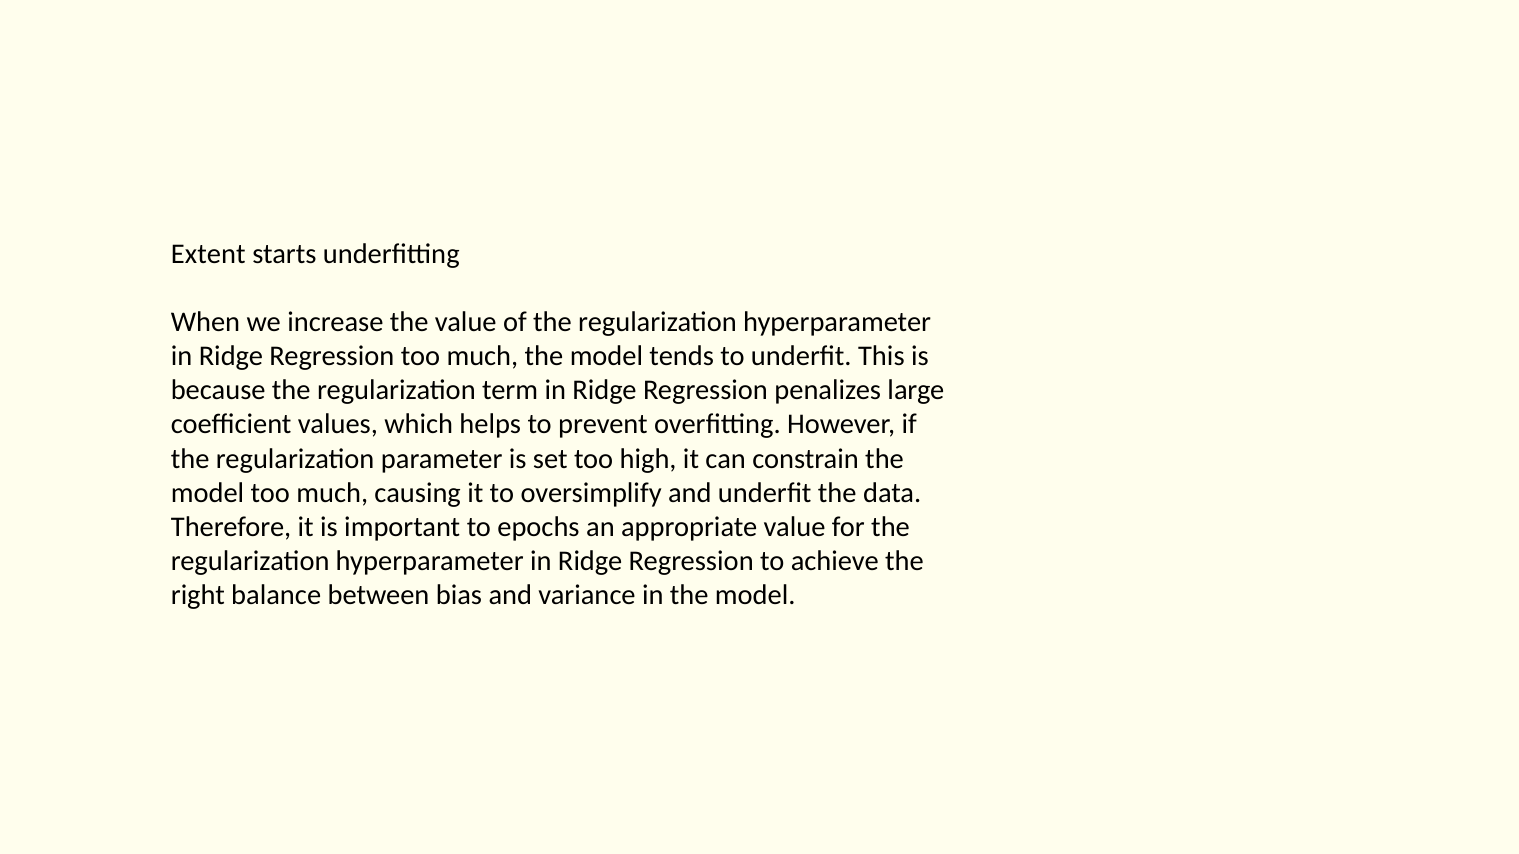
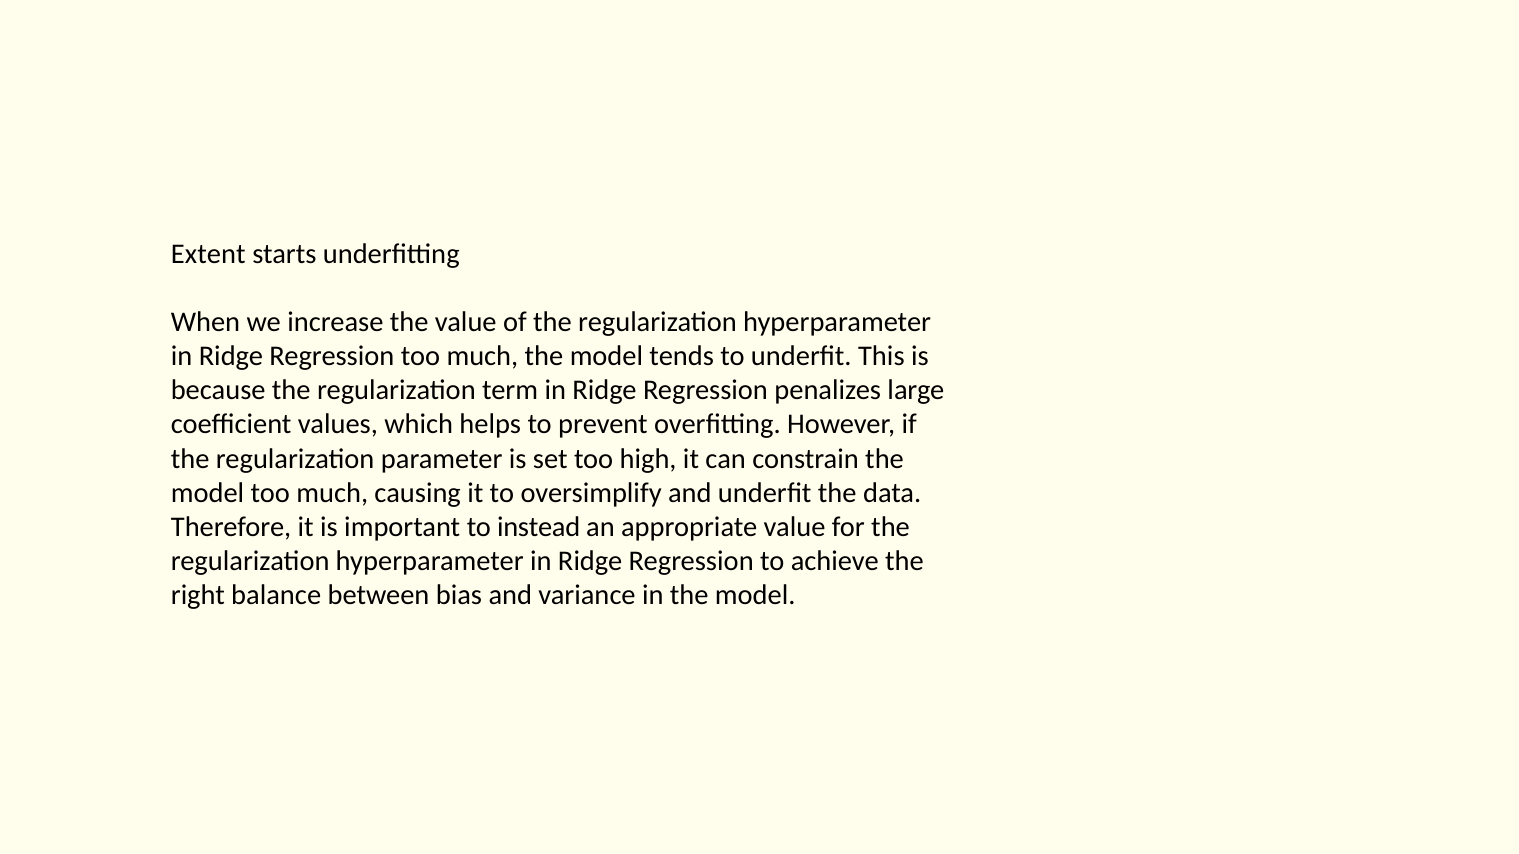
epochs: epochs -> instead
